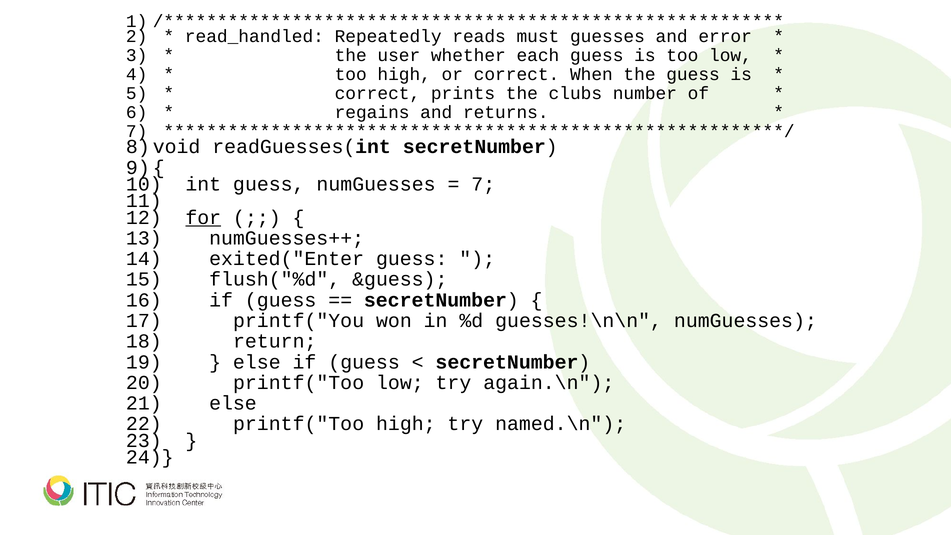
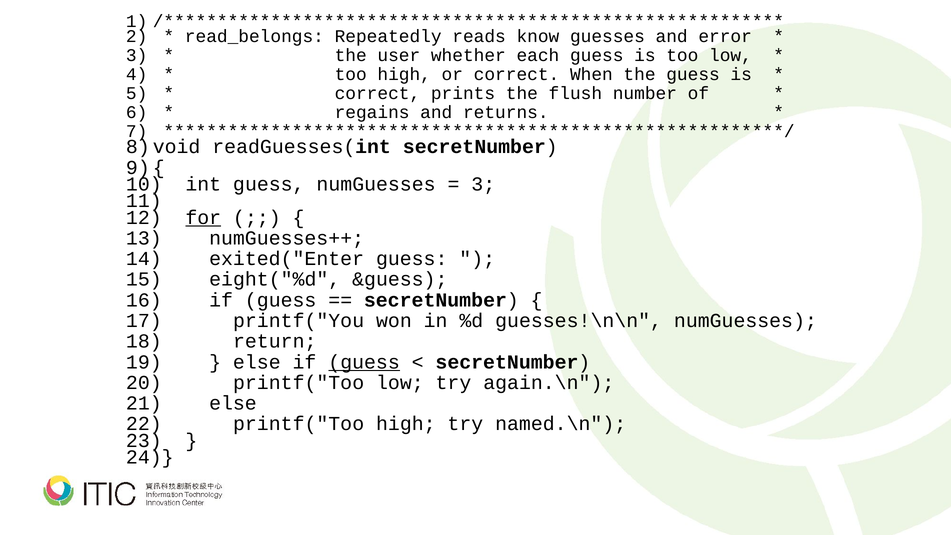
read_handled: read_handled -> read_belongs
must: must -> know
clubs: clubs -> flush
7 at (483, 184): 7 -> 3
flush("%d: flush("%d -> eight("%d
guess at (364, 362) underline: none -> present
